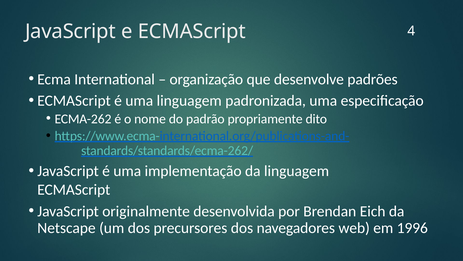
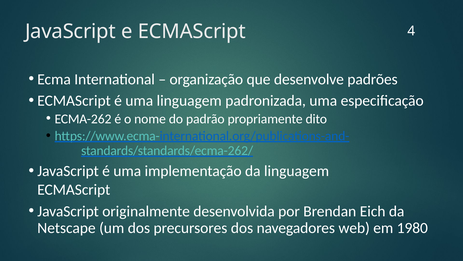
1996: 1996 -> 1980
